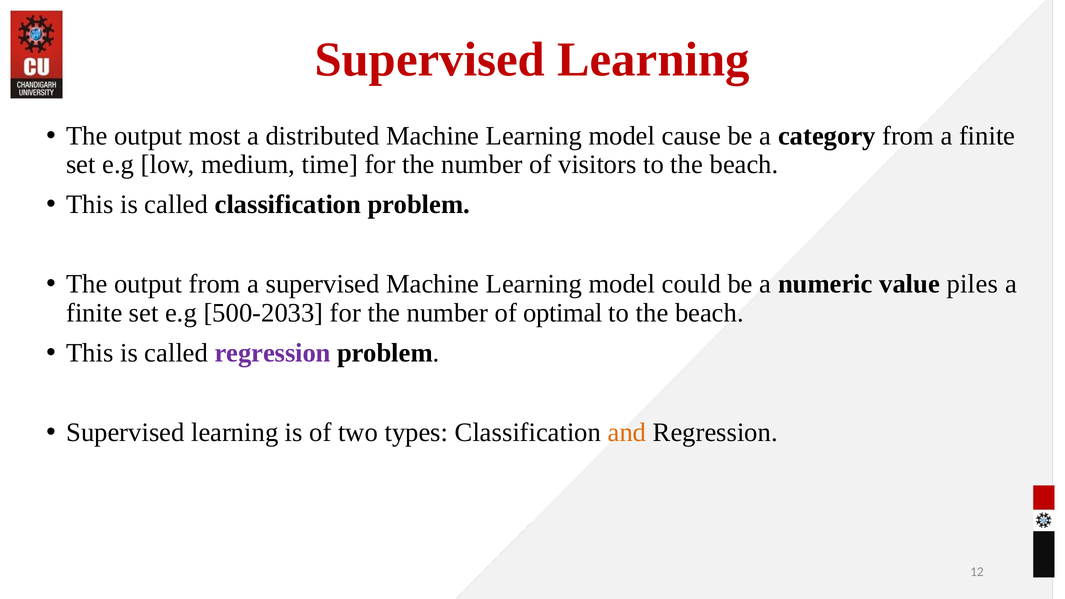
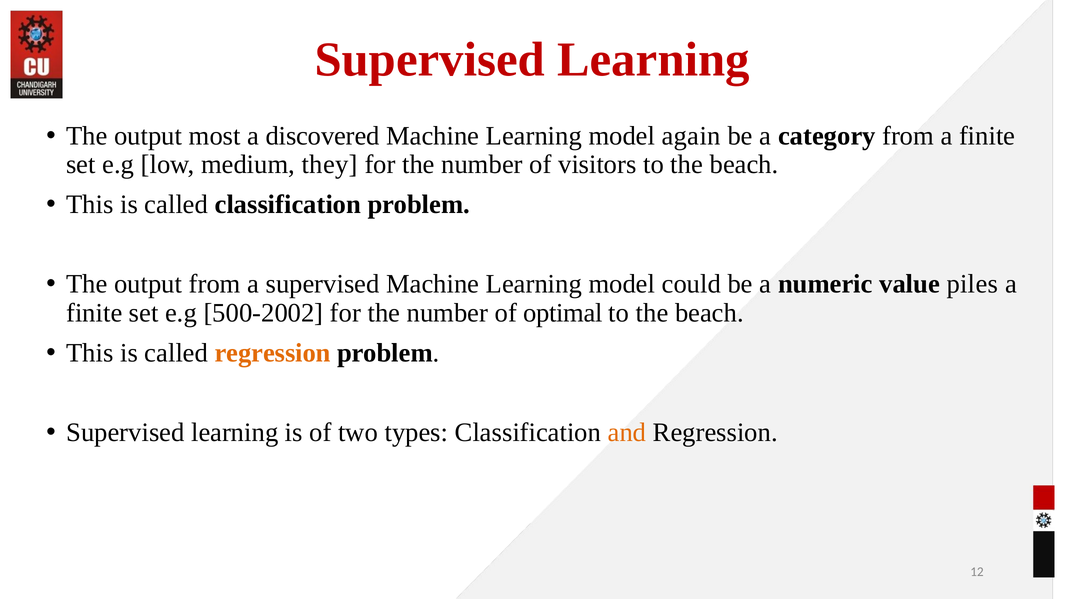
distributed: distributed -> discovered
cause: cause -> again
time: time -> they
500-2033: 500-2033 -> 500-2002
regression at (273, 353) colour: purple -> orange
